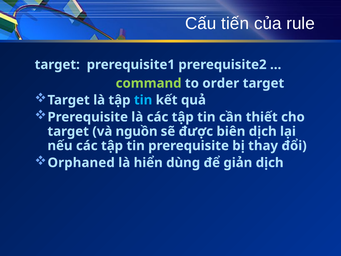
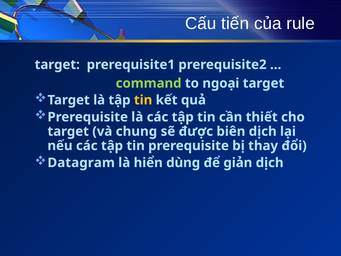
order: order -> ngoại
tin at (143, 100) colour: light blue -> yellow
nguồn: nguồn -> chung
Orphaned: Orphaned -> Datagram
